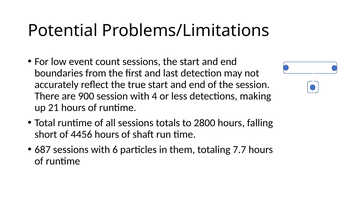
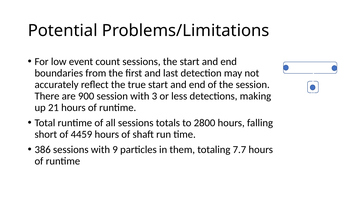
with 4: 4 -> 3
4456: 4456 -> 4459
687: 687 -> 386
with 6: 6 -> 9
